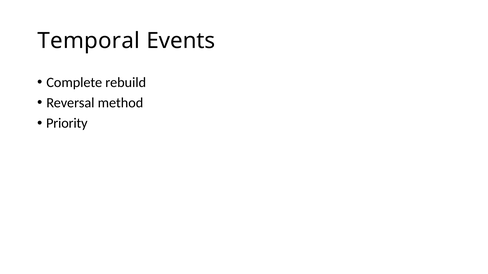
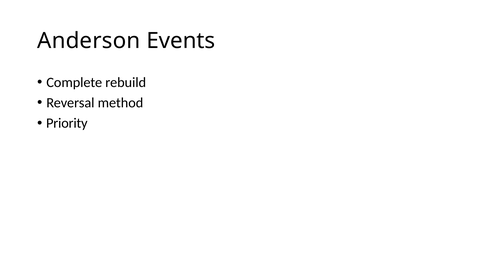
Temporal: Temporal -> Anderson
